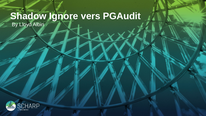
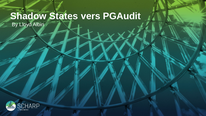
Ignore: Ignore -> States
